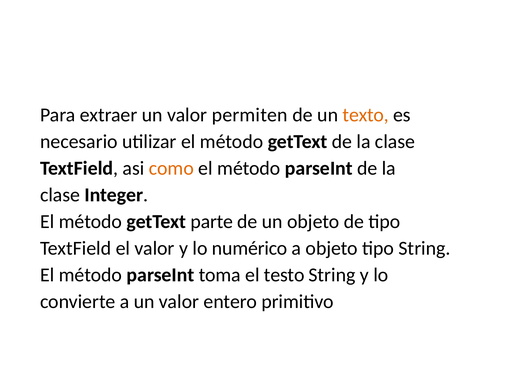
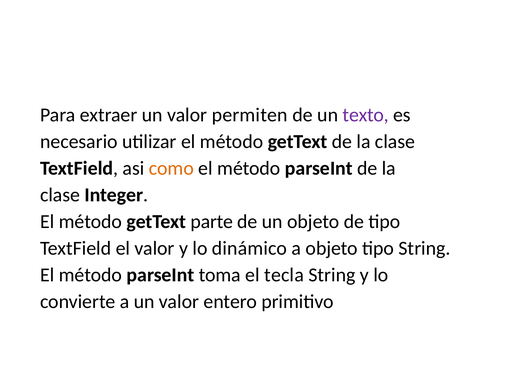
texto colour: orange -> purple
numérico: numérico -> dinámico
testo: testo -> tecla
